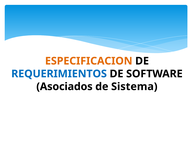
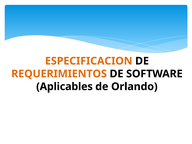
REQUERIMIENTOS colour: blue -> orange
Asociados: Asociados -> Aplicables
Sistema: Sistema -> Orlando
